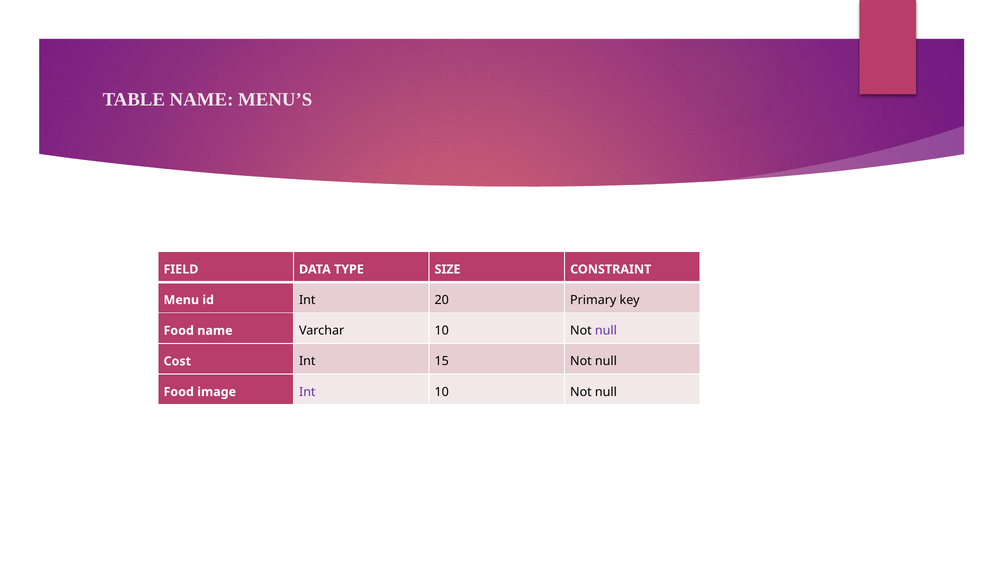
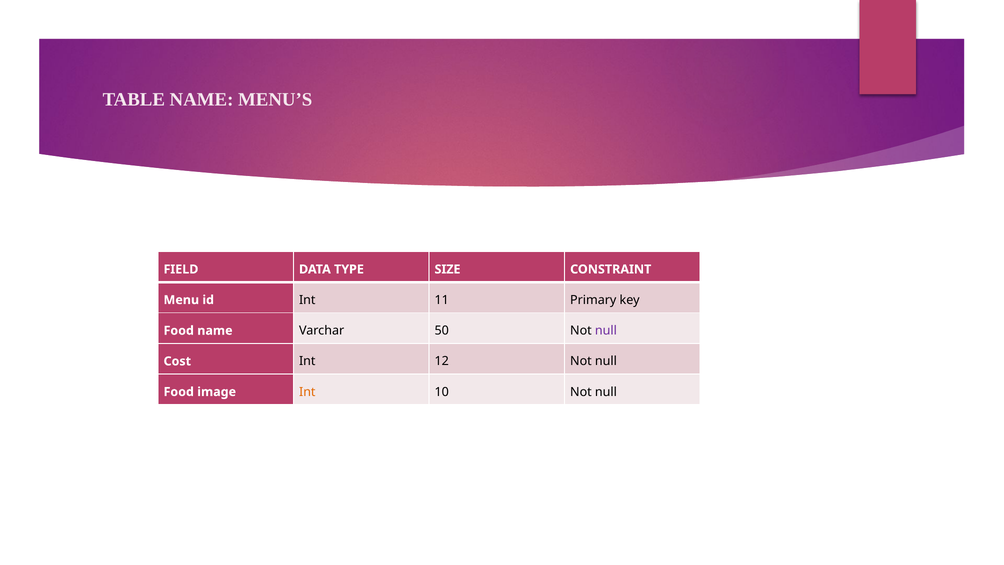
20: 20 -> 11
Varchar 10: 10 -> 50
15: 15 -> 12
Int at (307, 392) colour: purple -> orange
